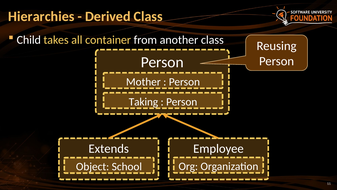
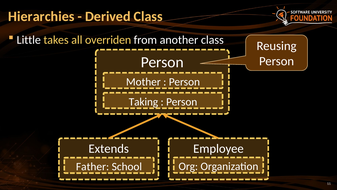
Child: Child -> Little
container: container -> overriden
Object: Object -> Father
